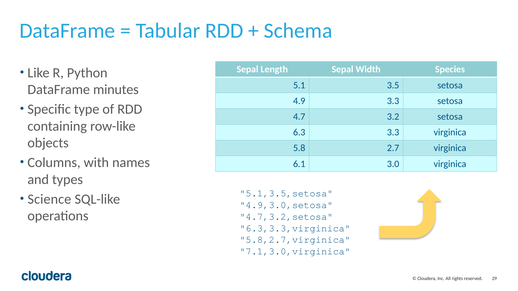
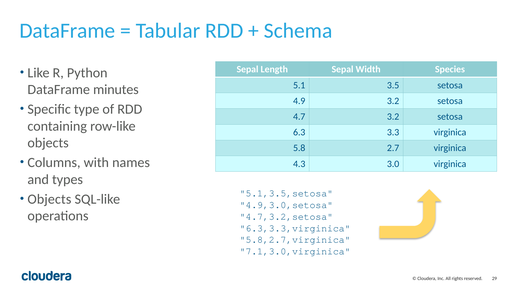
4.9 3.3: 3.3 -> 3.2
6.1: 6.1 -> 4.3
Science at (49, 199): Science -> Objects
